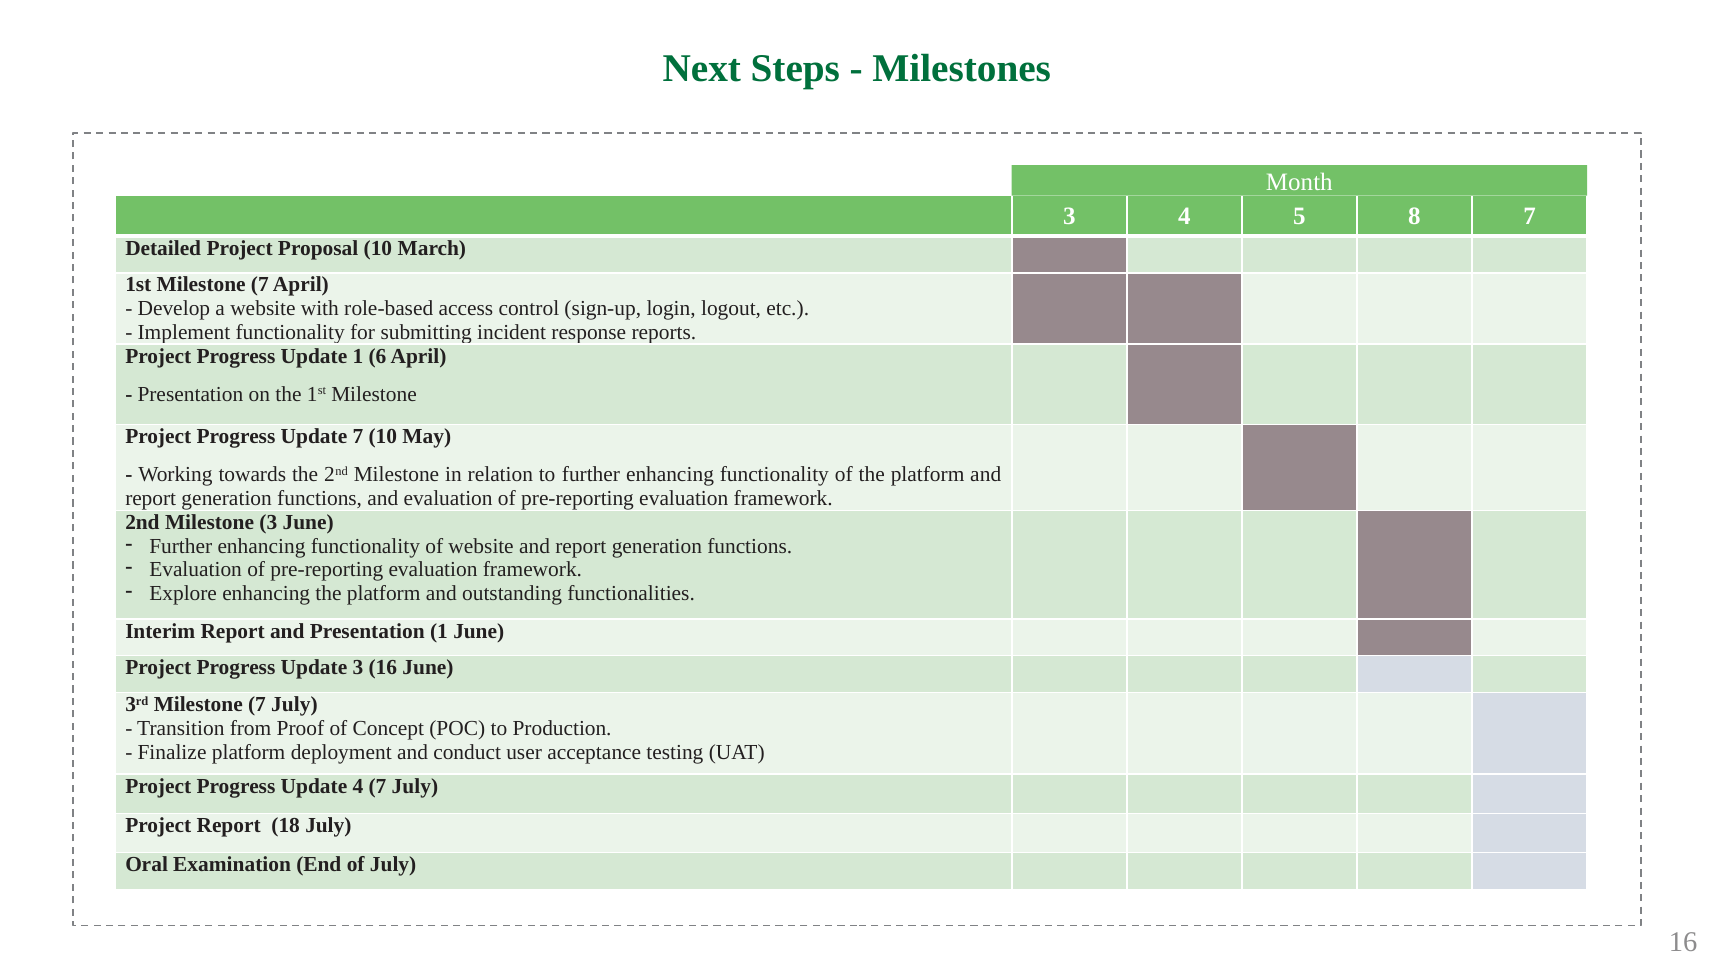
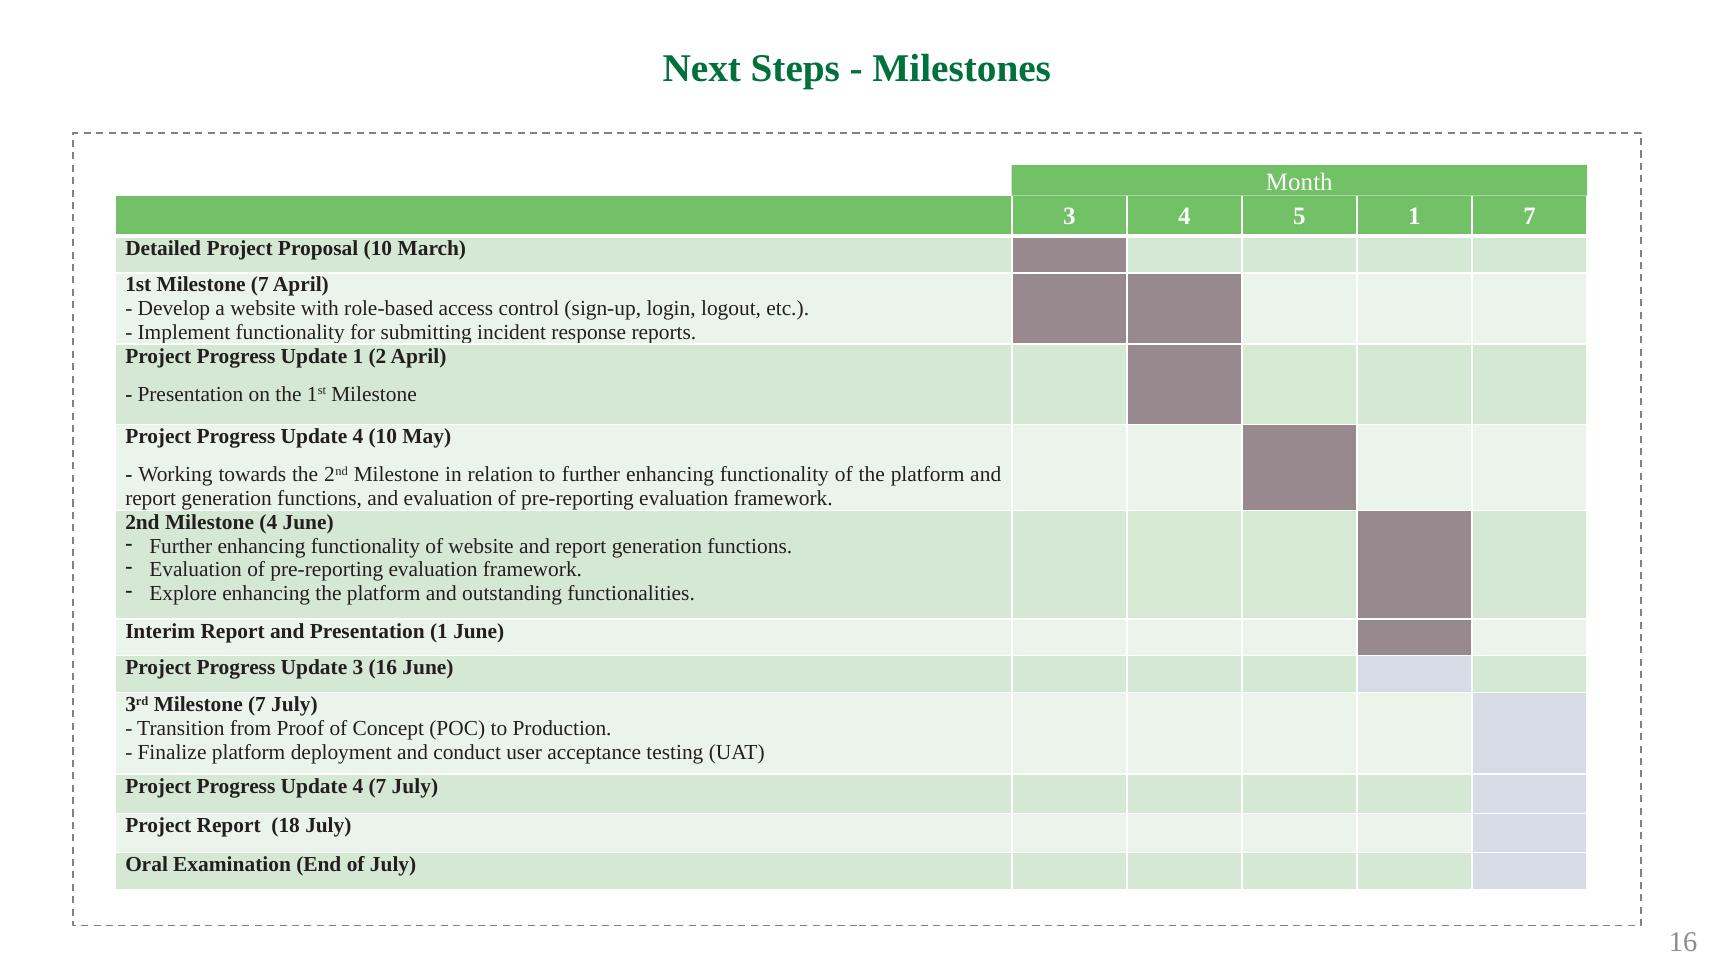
5 8: 8 -> 1
6: 6 -> 2
7 at (358, 437): 7 -> 4
Milestone 3: 3 -> 4
